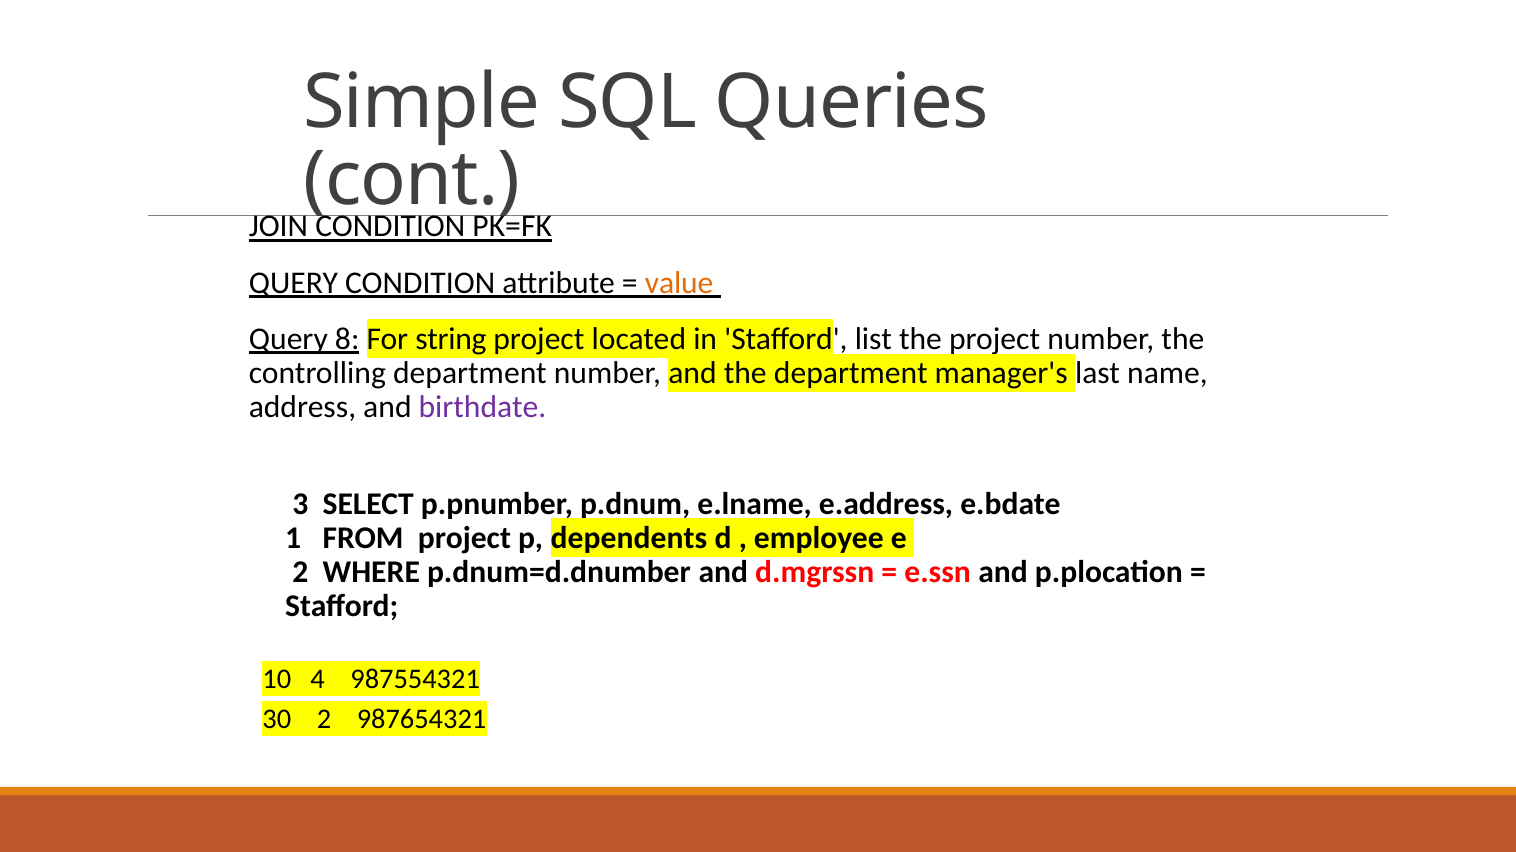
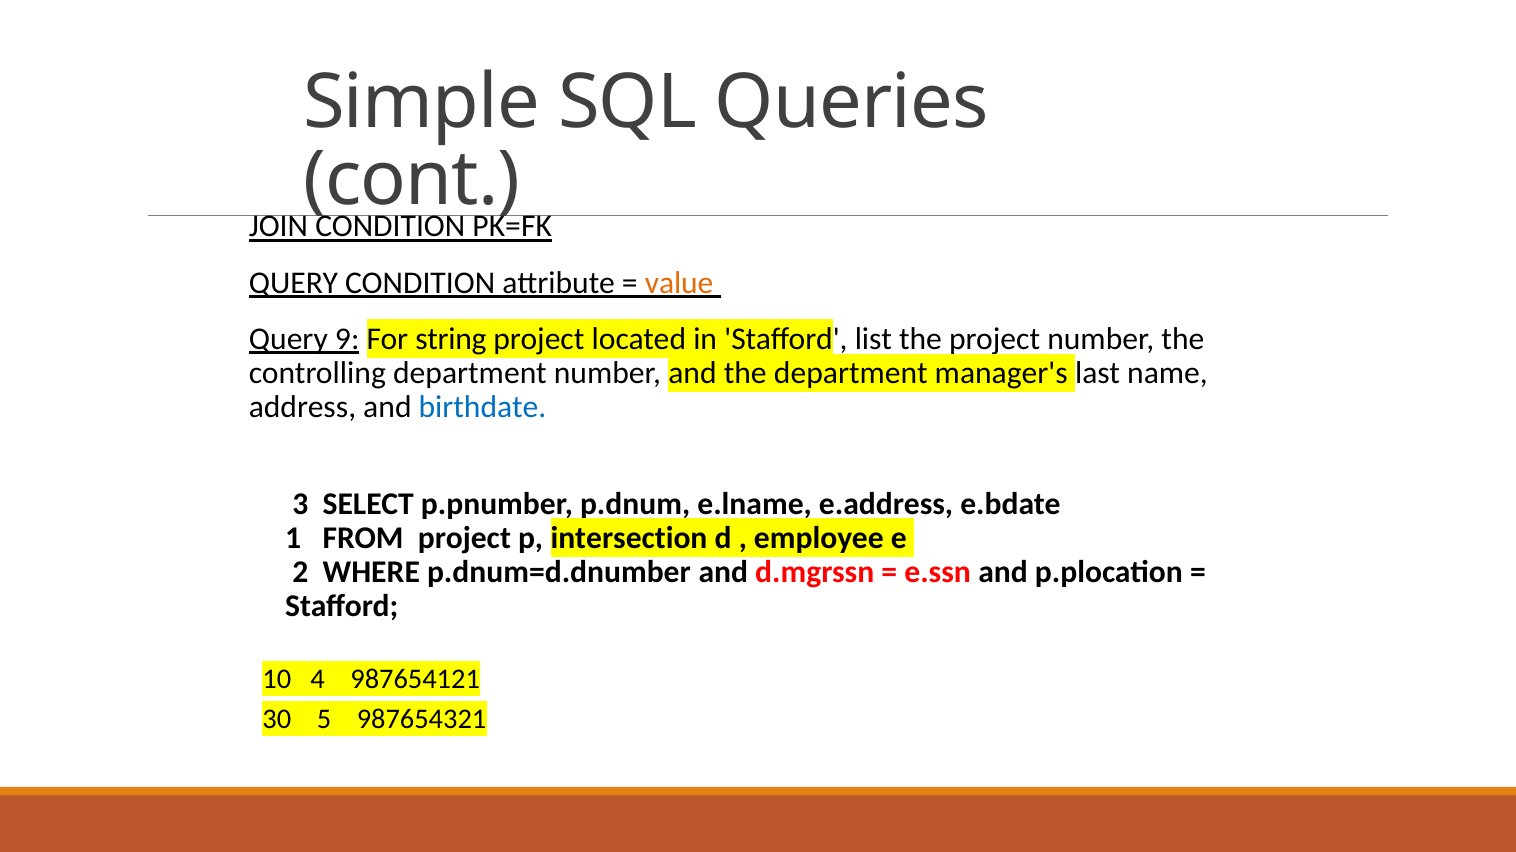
8: 8 -> 9
birthdate colour: purple -> blue
dependents: dependents -> intersection
987554321: 987554321 -> 987654121
30 2: 2 -> 5
